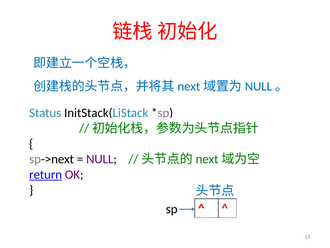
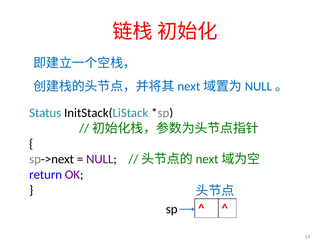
return underline: present -> none
